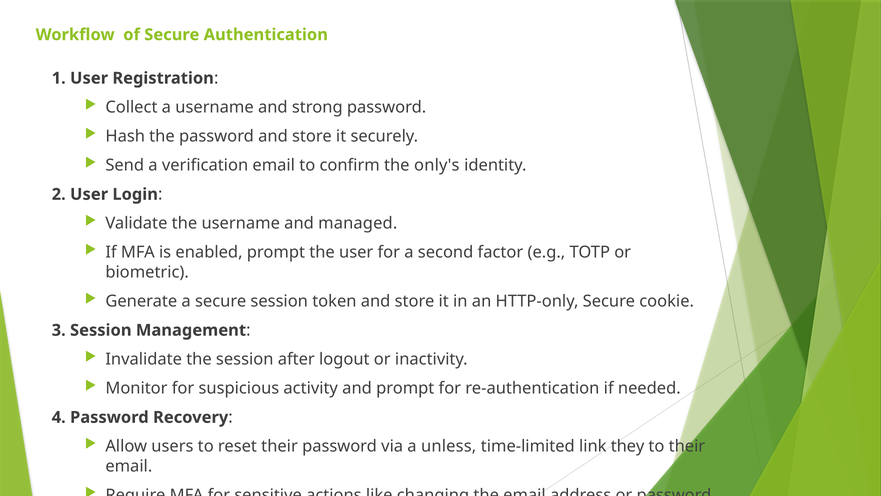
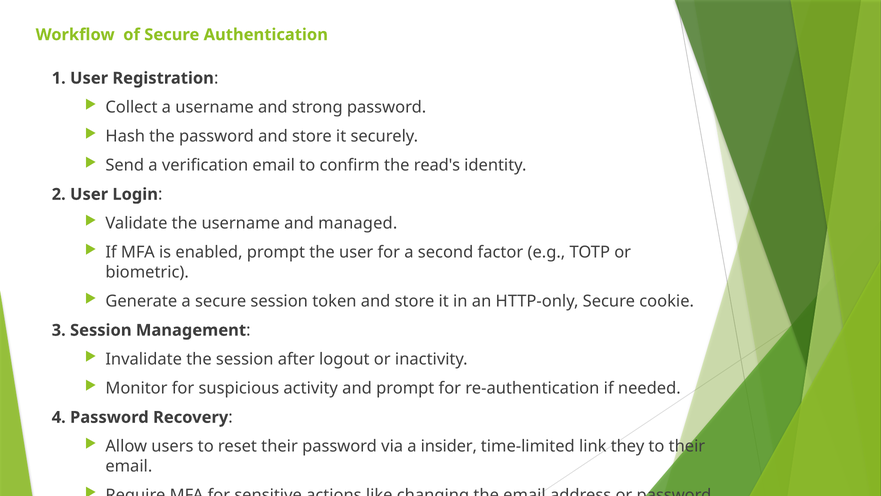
only's: only's -> read's
unless: unless -> insider
